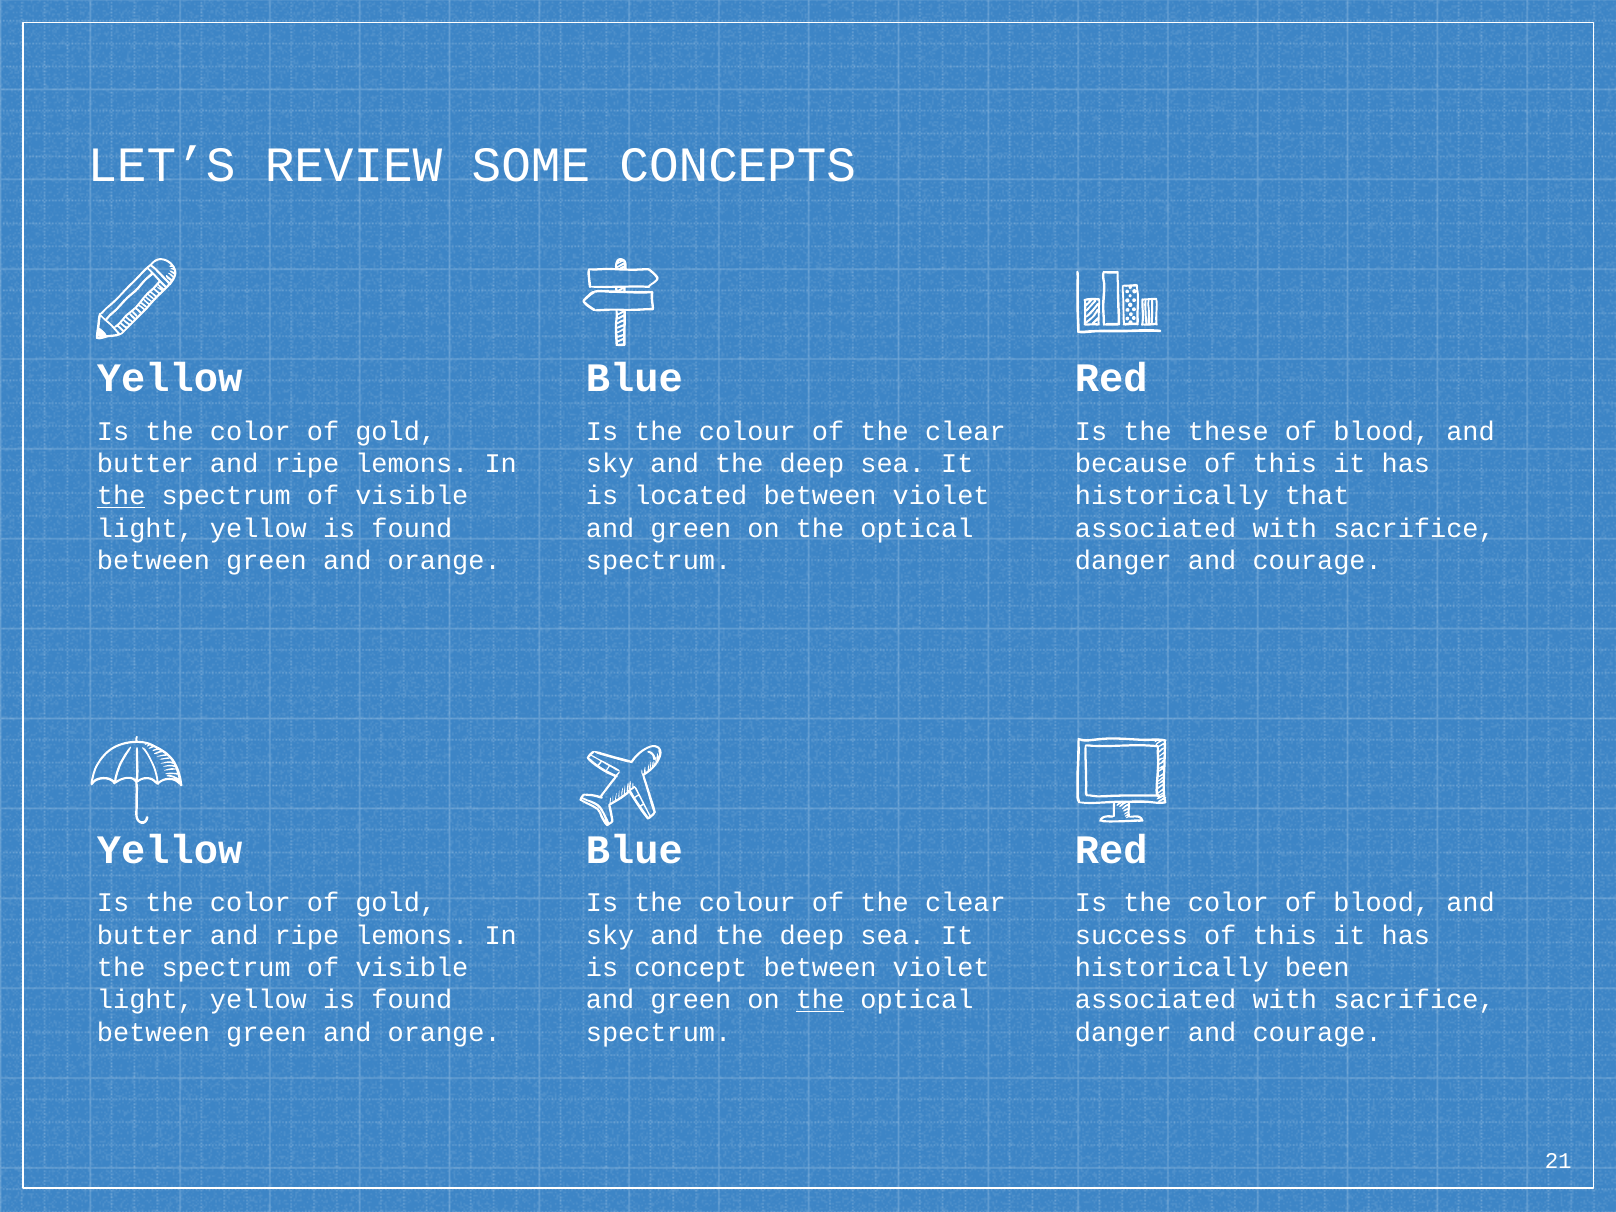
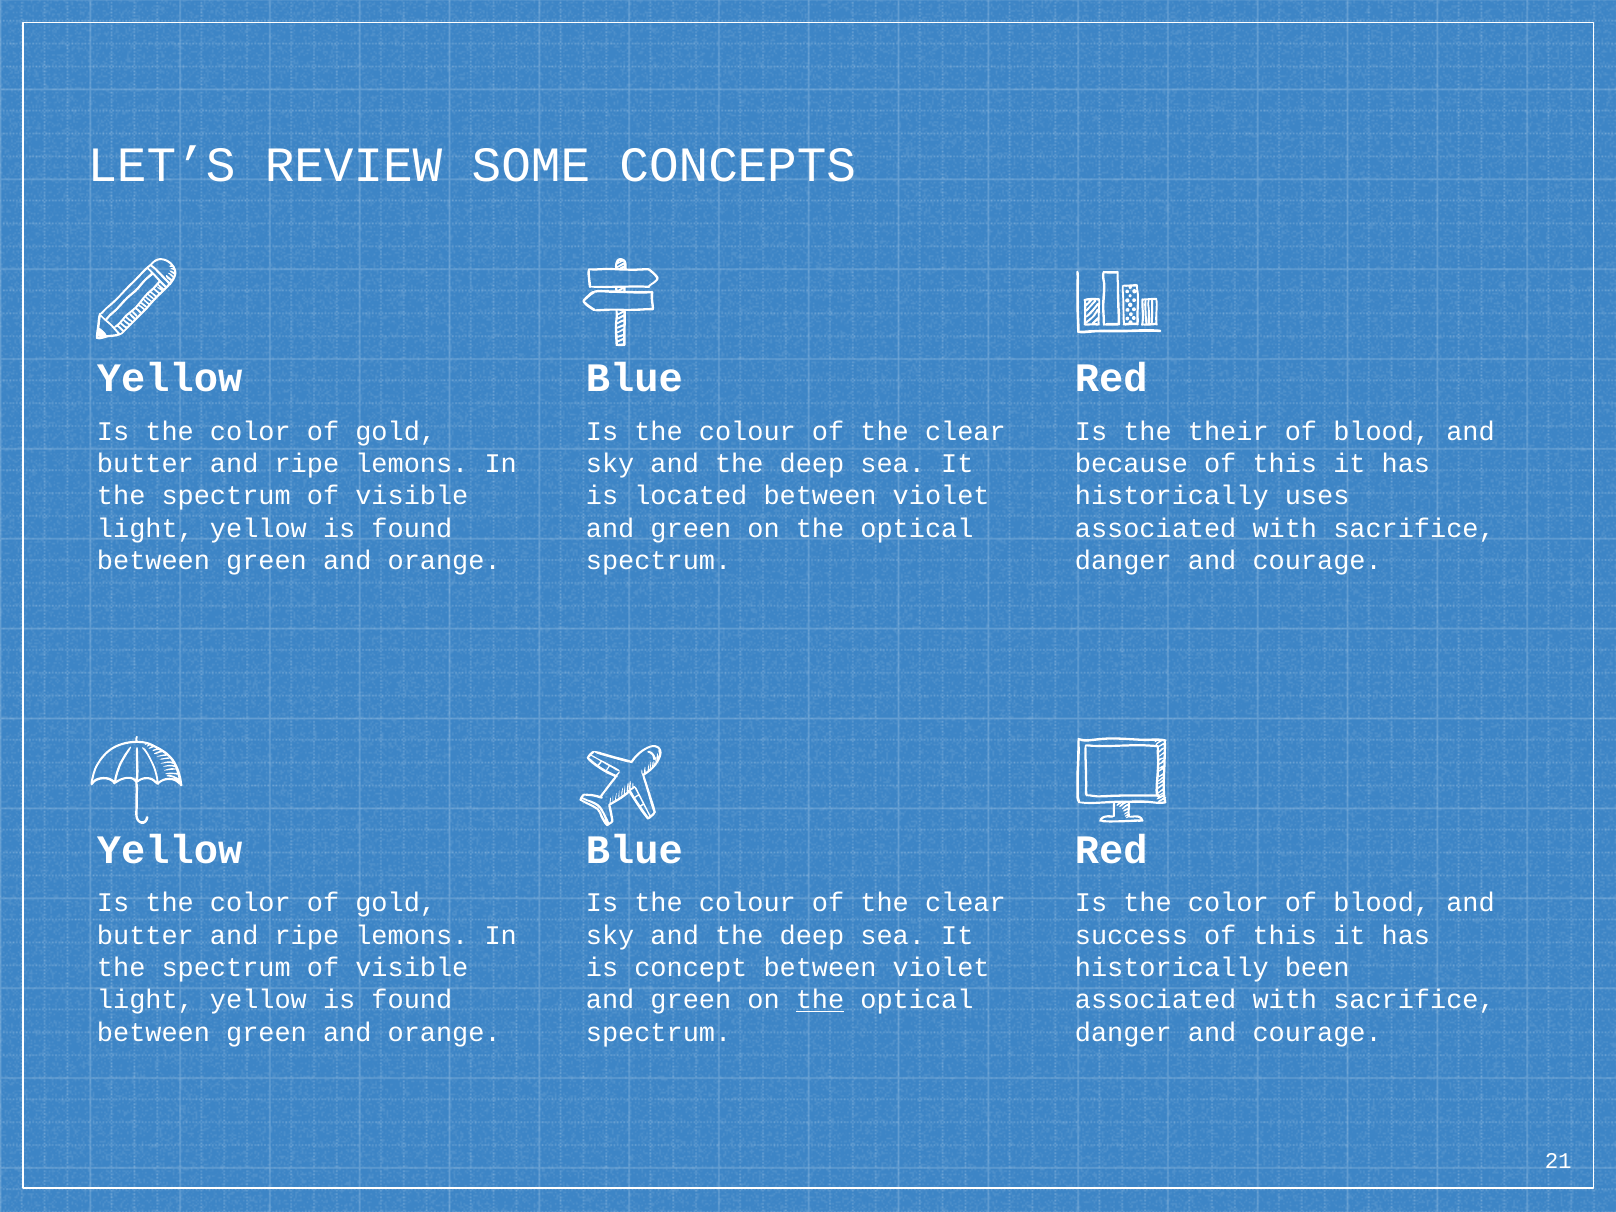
these: these -> their
the at (121, 496) underline: present -> none
that: that -> uses
